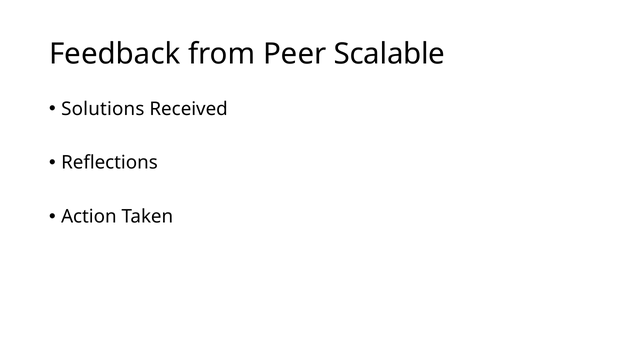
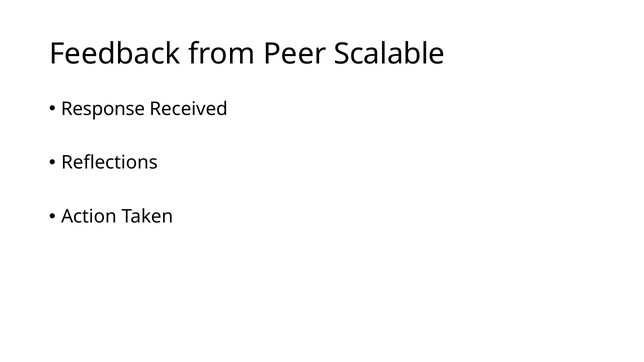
Solutions: Solutions -> Response
